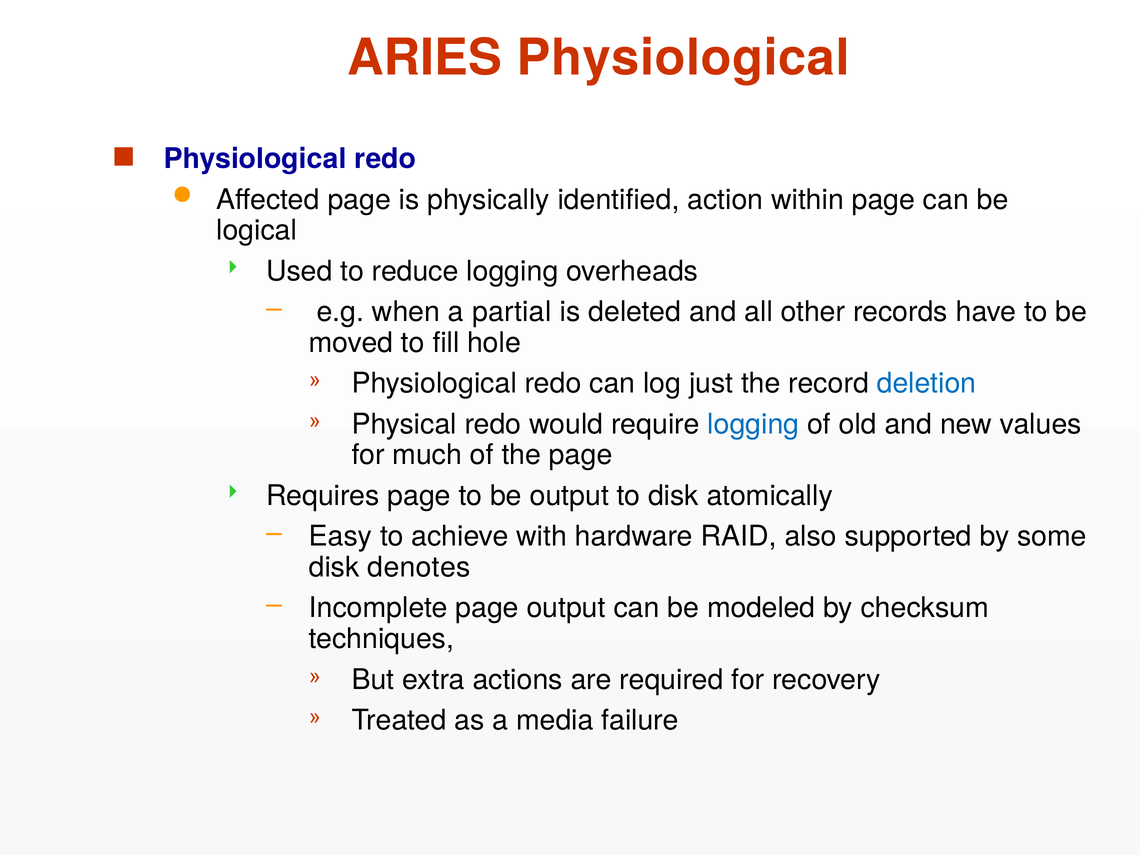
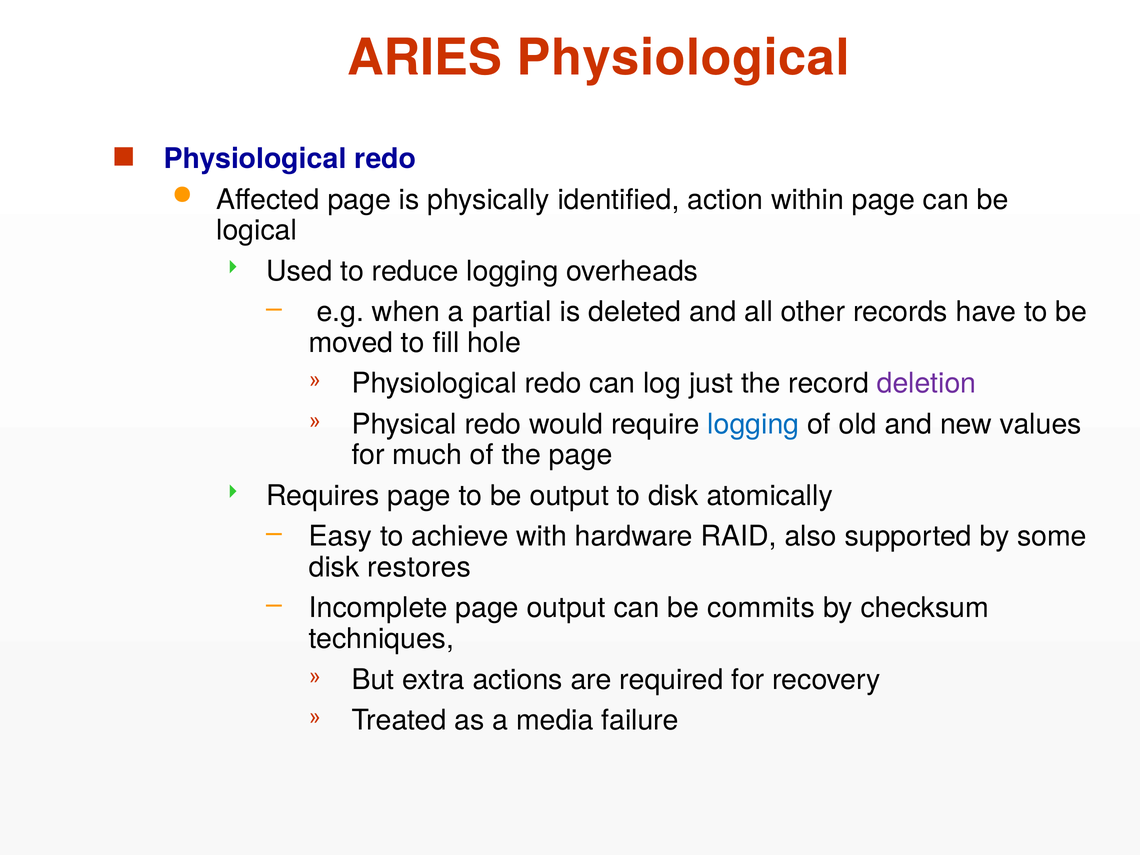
deletion colour: blue -> purple
denotes: denotes -> restores
modeled: modeled -> commits
